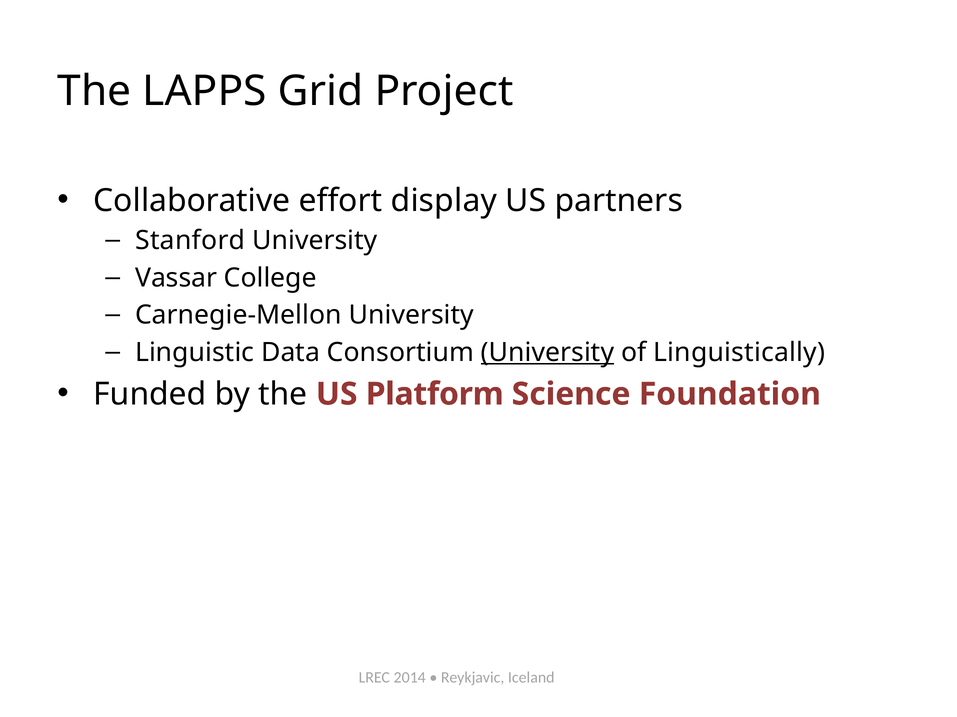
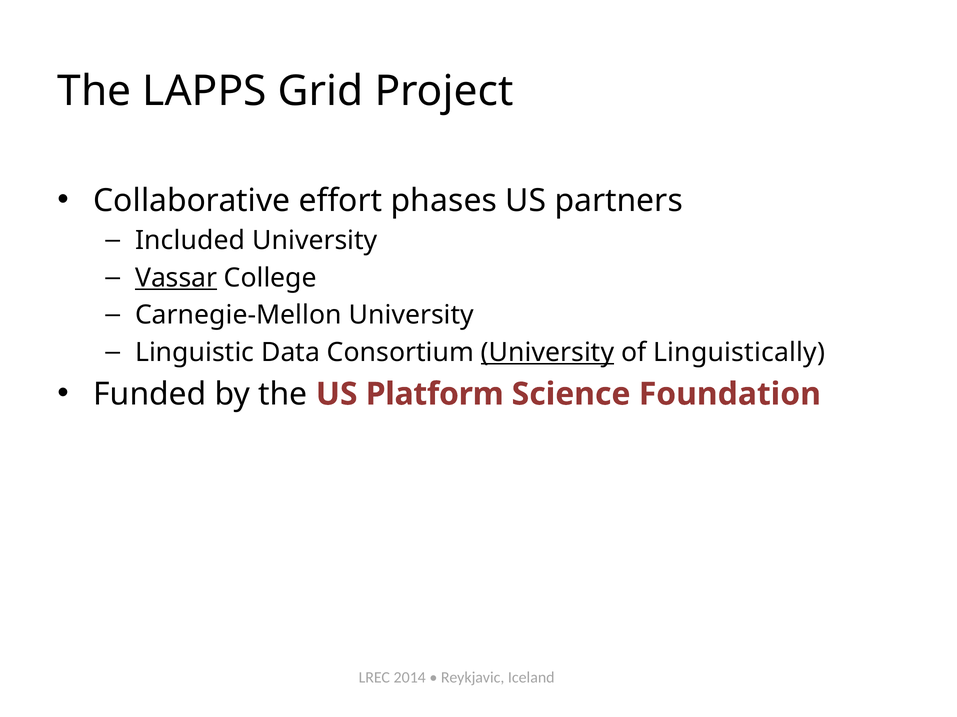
display: display -> phases
Stanford: Stanford -> Included
Vassar underline: none -> present
